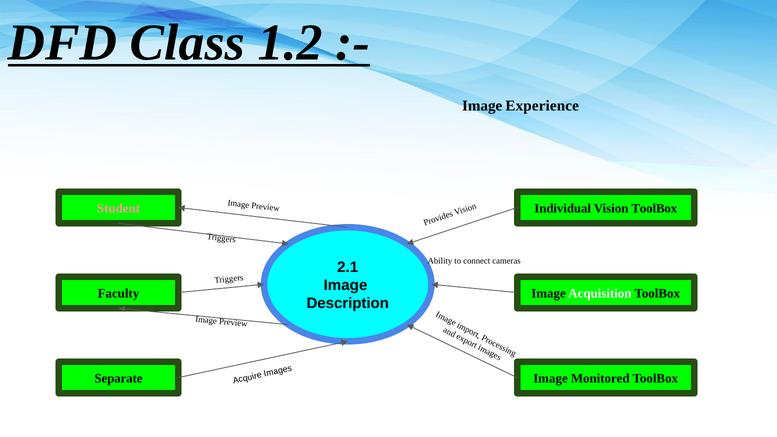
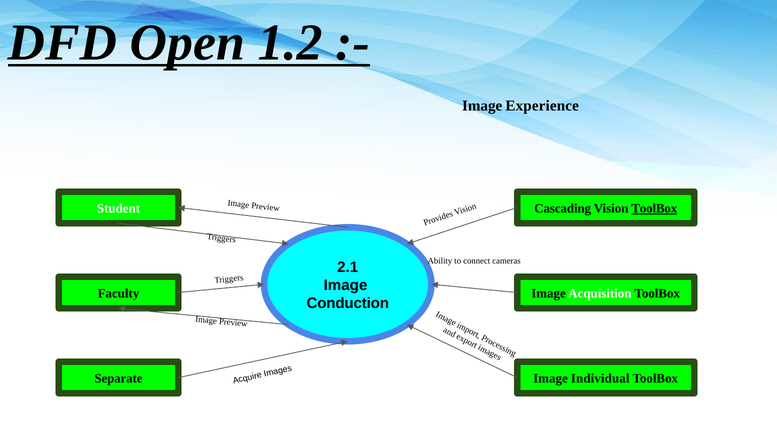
Class: Class -> Open
Student colour: pink -> white
Individual: Individual -> Cascading
ToolBox at (654, 208) underline: none -> present
Description: Description -> Conduction
Monitored: Monitored -> Individual
